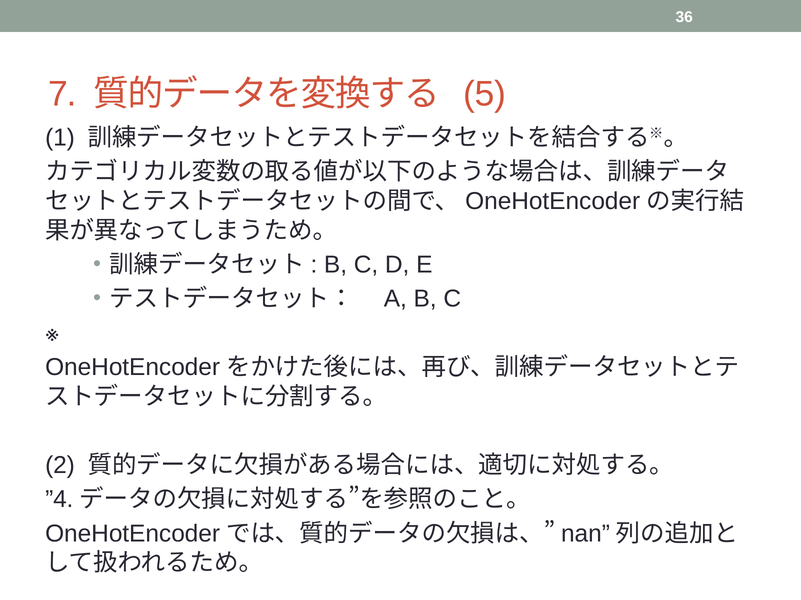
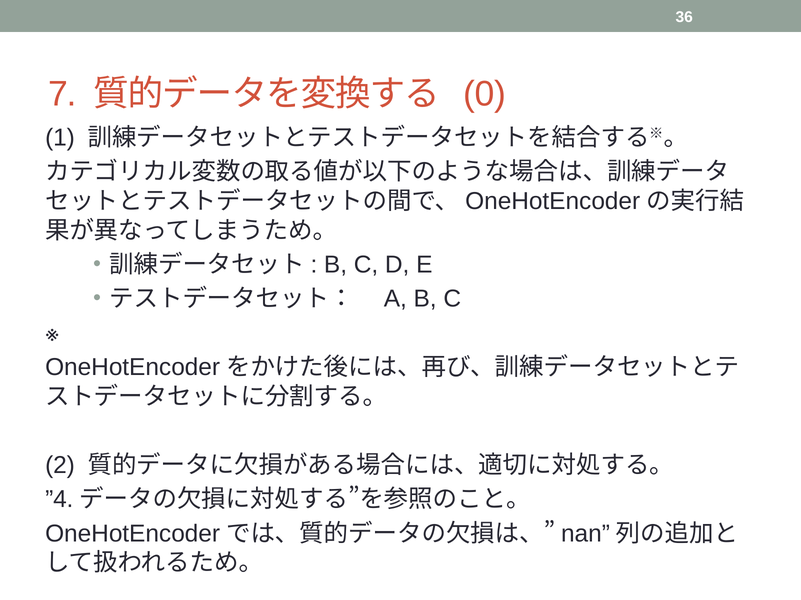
5: 5 -> 0
